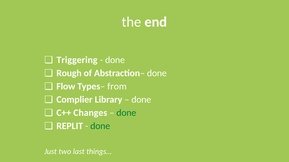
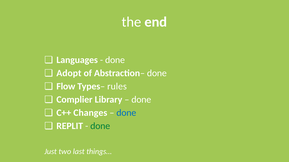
Triggering: Triggering -> Languages
Rough: Rough -> Adopt
from: from -> rules
done at (126, 113) colour: green -> blue
